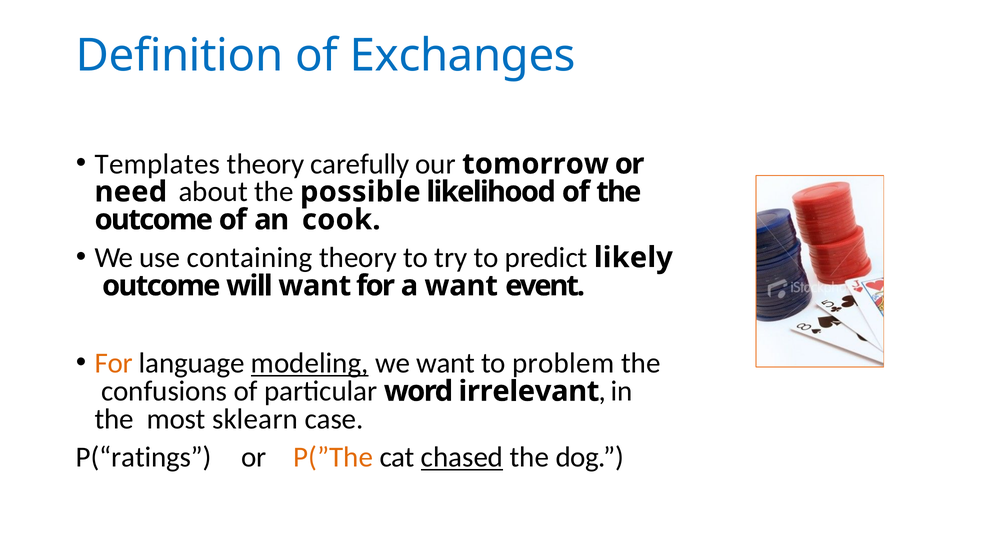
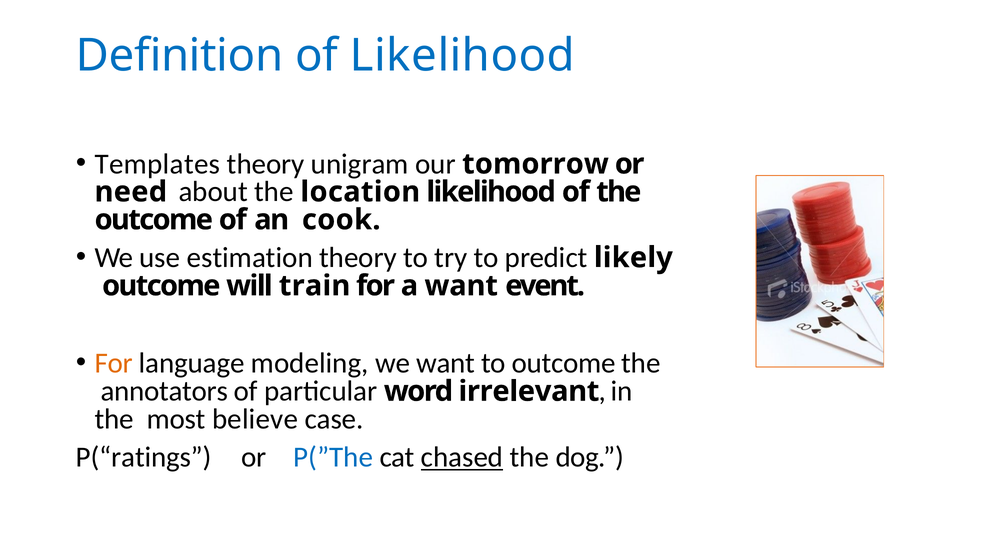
of Exchanges: Exchanges -> Likelihood
carefully: carefully -> unigram
possible: possible -> location
containing: containing -> estimation
will want: want -> train
modeling underline: present -> none
to problem: problem -> outcome
confusions: confusions -> annotators
sklearn: sklearn -> believe
P(”The colour: orange -> blue
